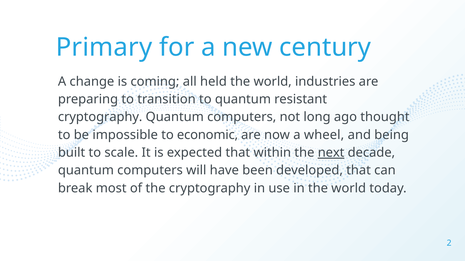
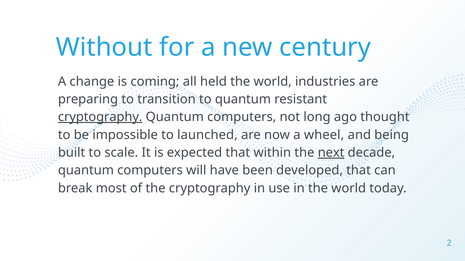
Primary: Primary -> Without
cryptography at (100, 117) underline: none -> present
economic: economic -> launched
